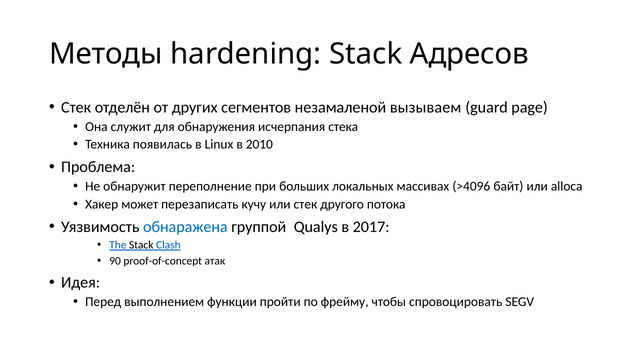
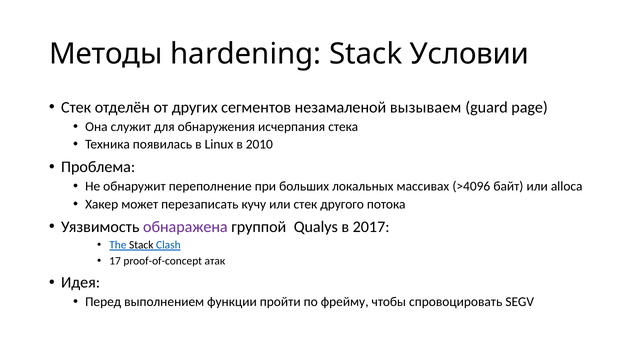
Адресов: Адресов -> Условии
обнаражена colour: blue -> purple
90: 90 -> 17
